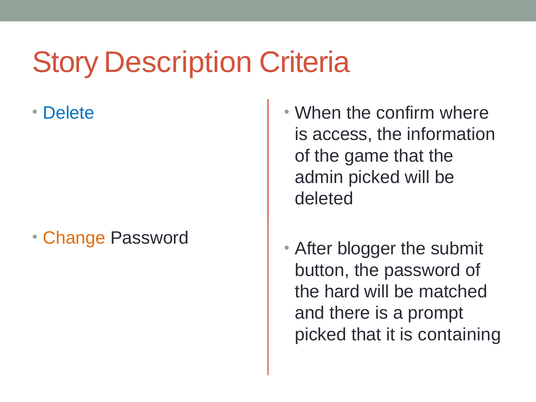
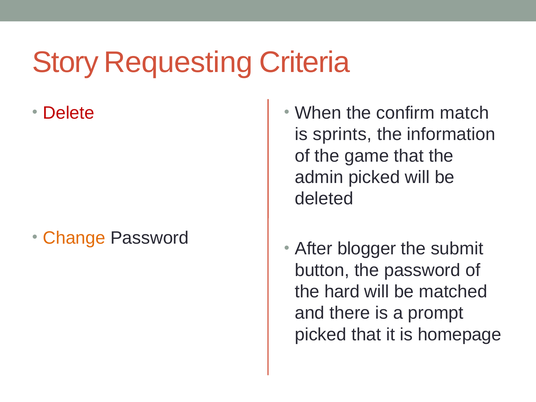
Description: Description -> Requesting
Delete colour: blue -> red
where: where -> match
access: access -> sprints
containing: containing -> homepage
